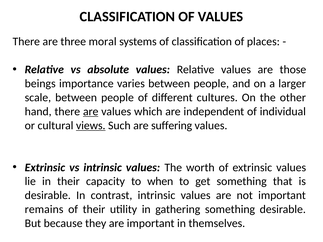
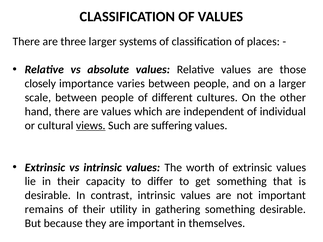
three moral: moral -> larger
beings: beings -> closely
are at (91, 112) underline: present -> none
when: when -> differ
